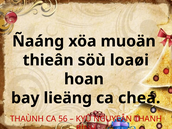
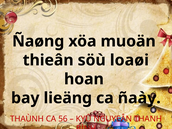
Ñaáng: Ñaáng -> Ñaøng
cheá: cheá -> ñaày
